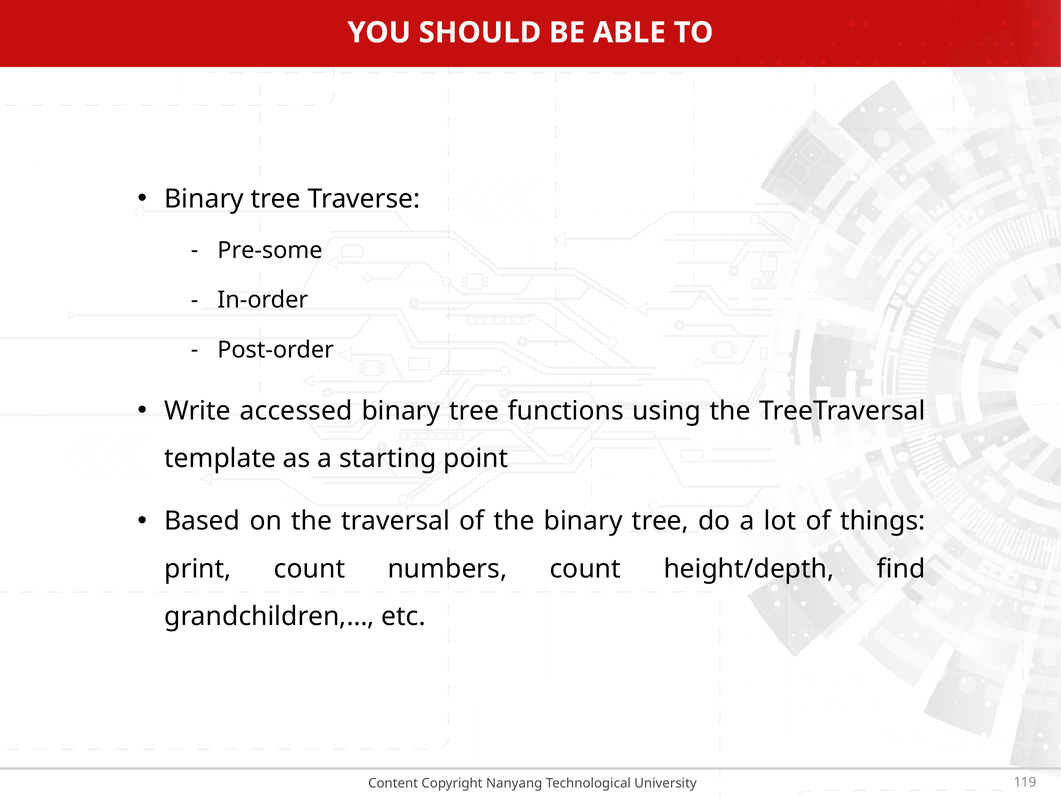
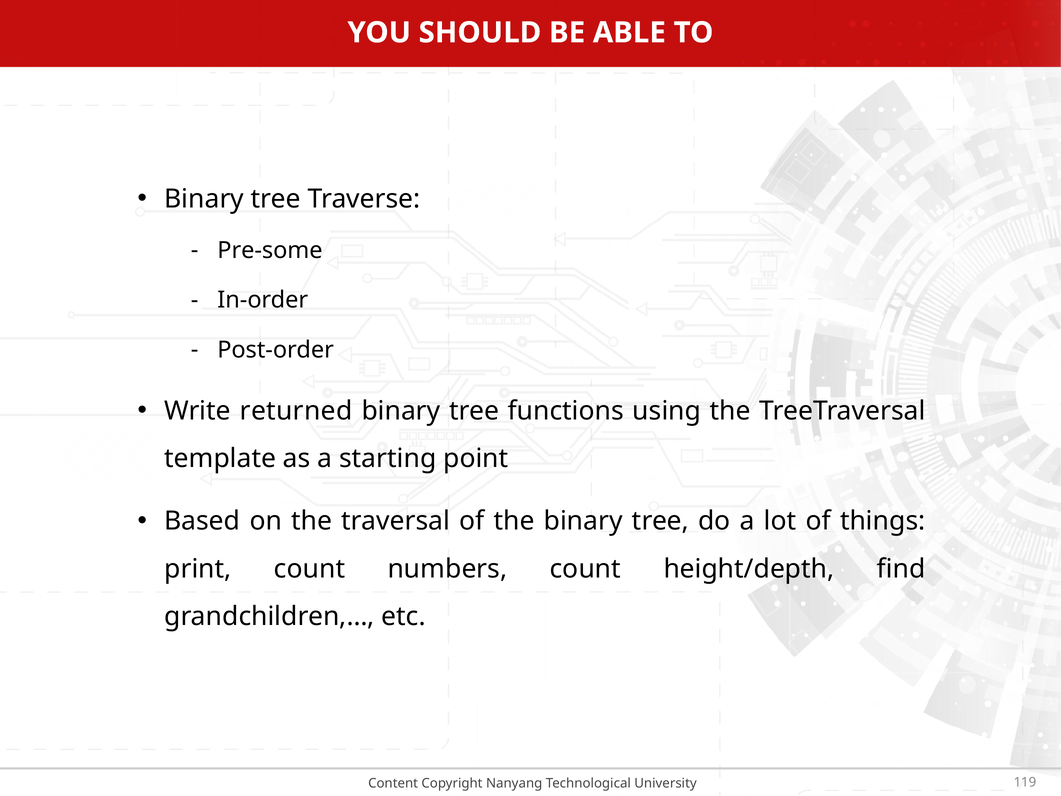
accessed: accessed -> returned
